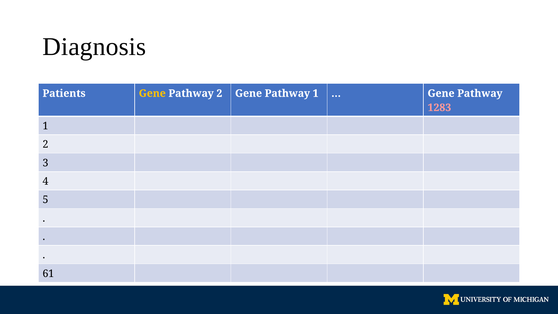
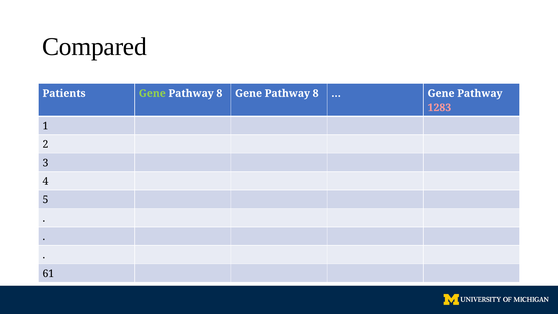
Diagnosis: Diagnosis -> Compared
Gene at (152, 93) colour: yellow -> light green
2 at (219, 93): 2 -> 8
1 at (316, 93): 1 -> 8
